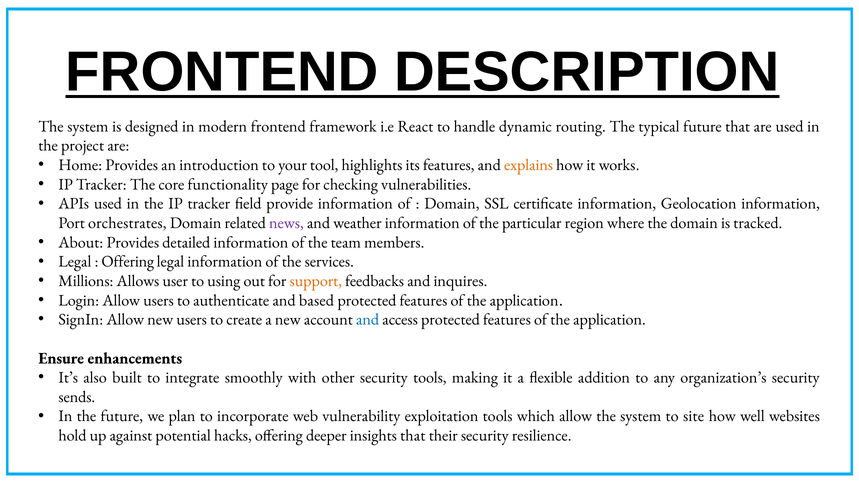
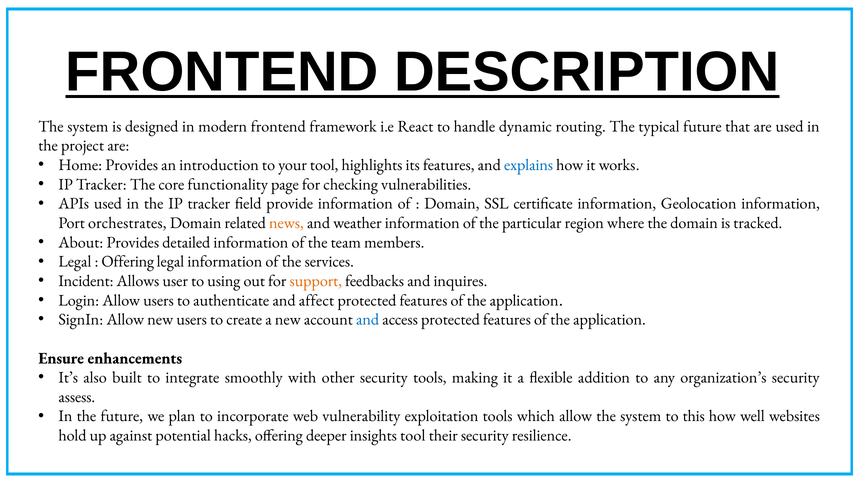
explains colour: orange -> blue
news colour: purple -> orange
Millions: Millions -> Incident
based: based -> affect
sends: sends -> assess
site: site -> this
insights that: that -> tool
